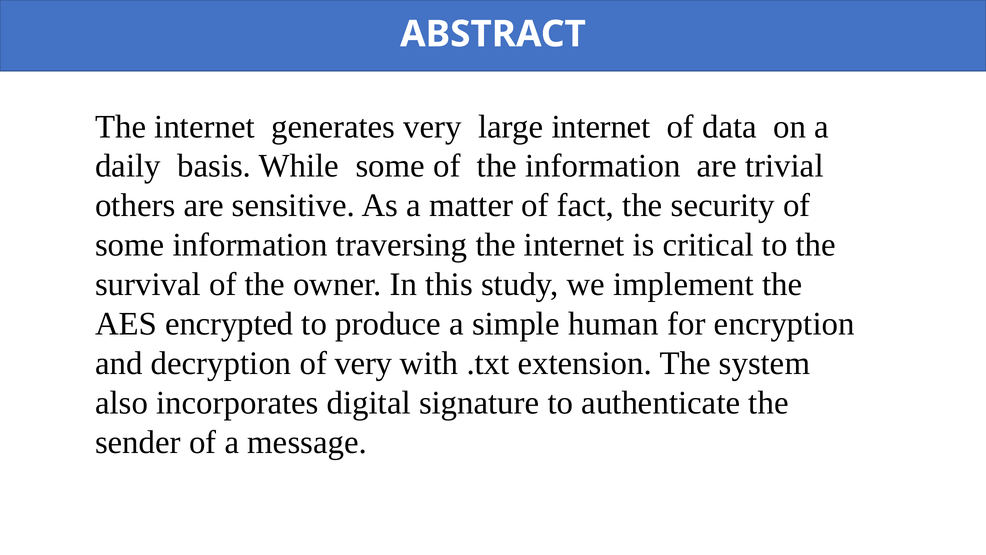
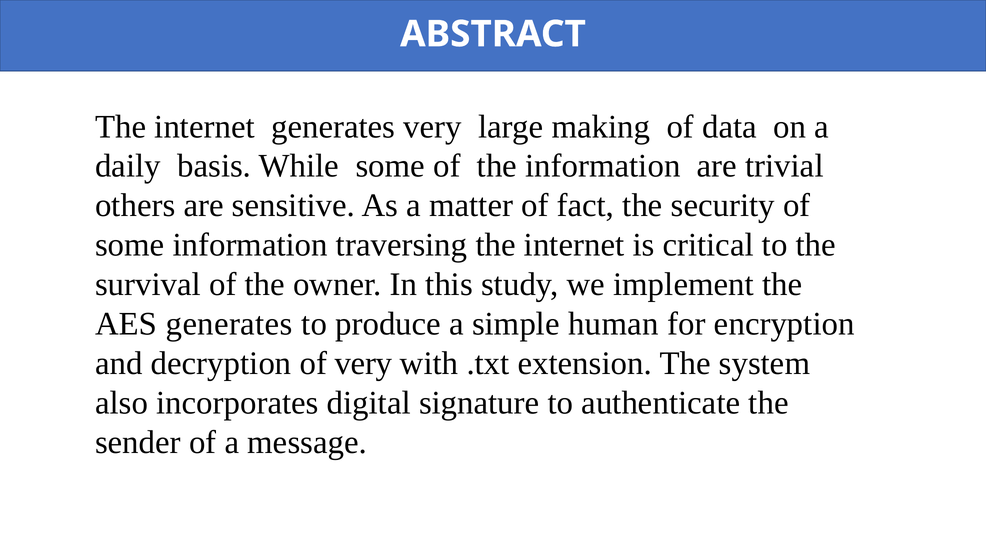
large internet: internet -> making
AES encrypted: encrypted -> generates
